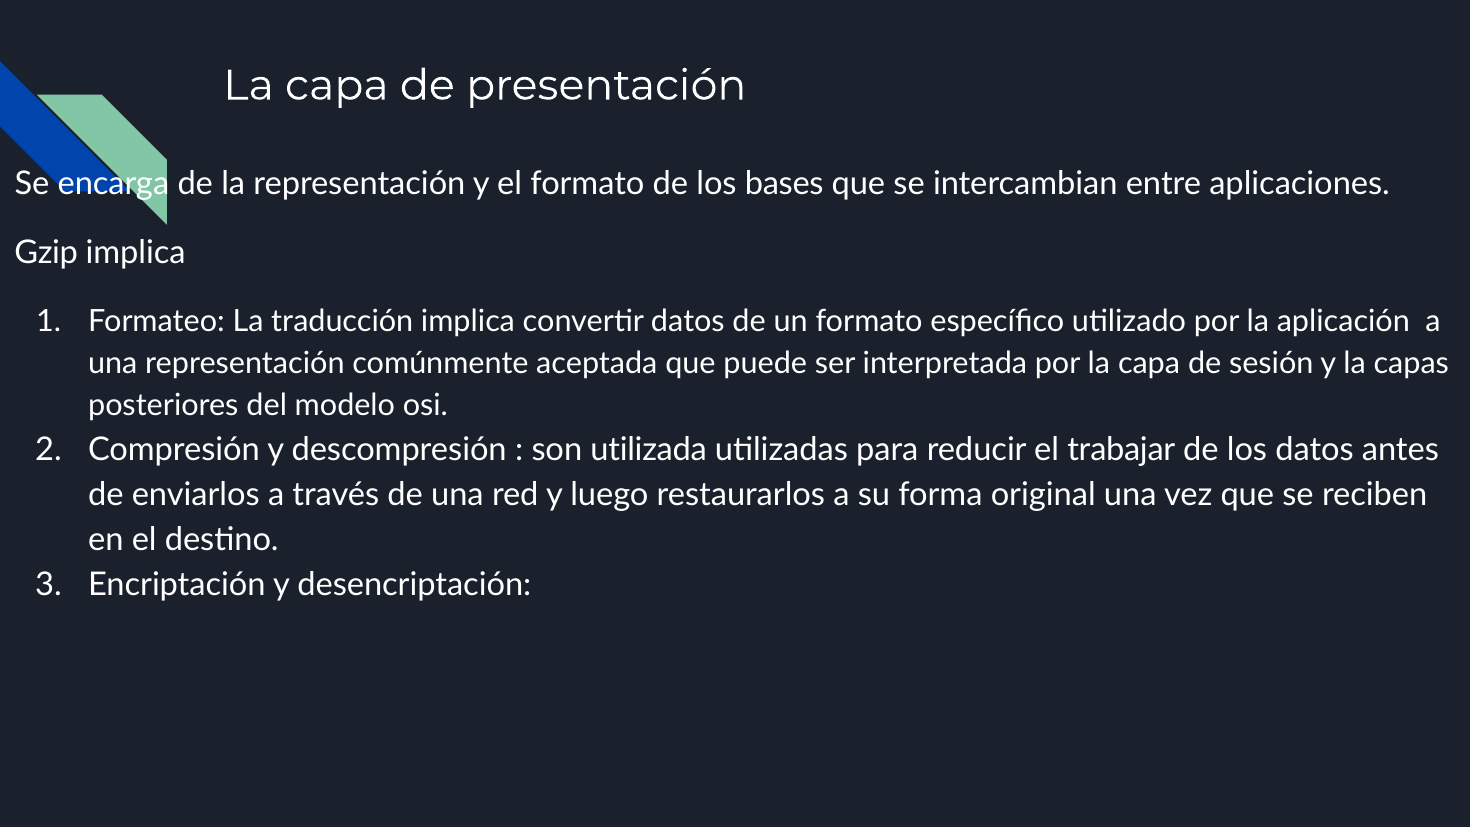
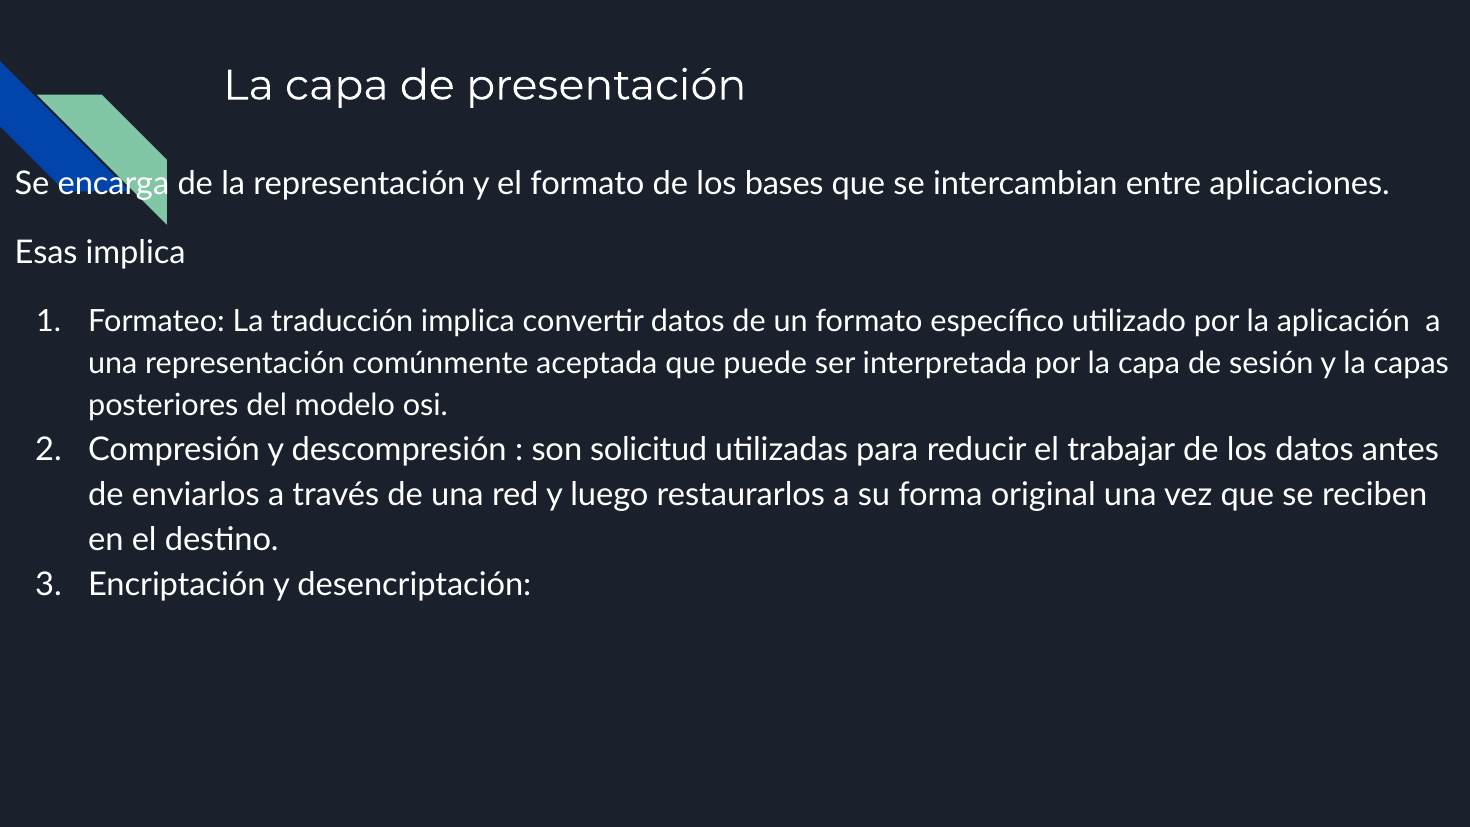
Gzip: Gzip -> Esas
utilizada: utilizada -> solicitud
